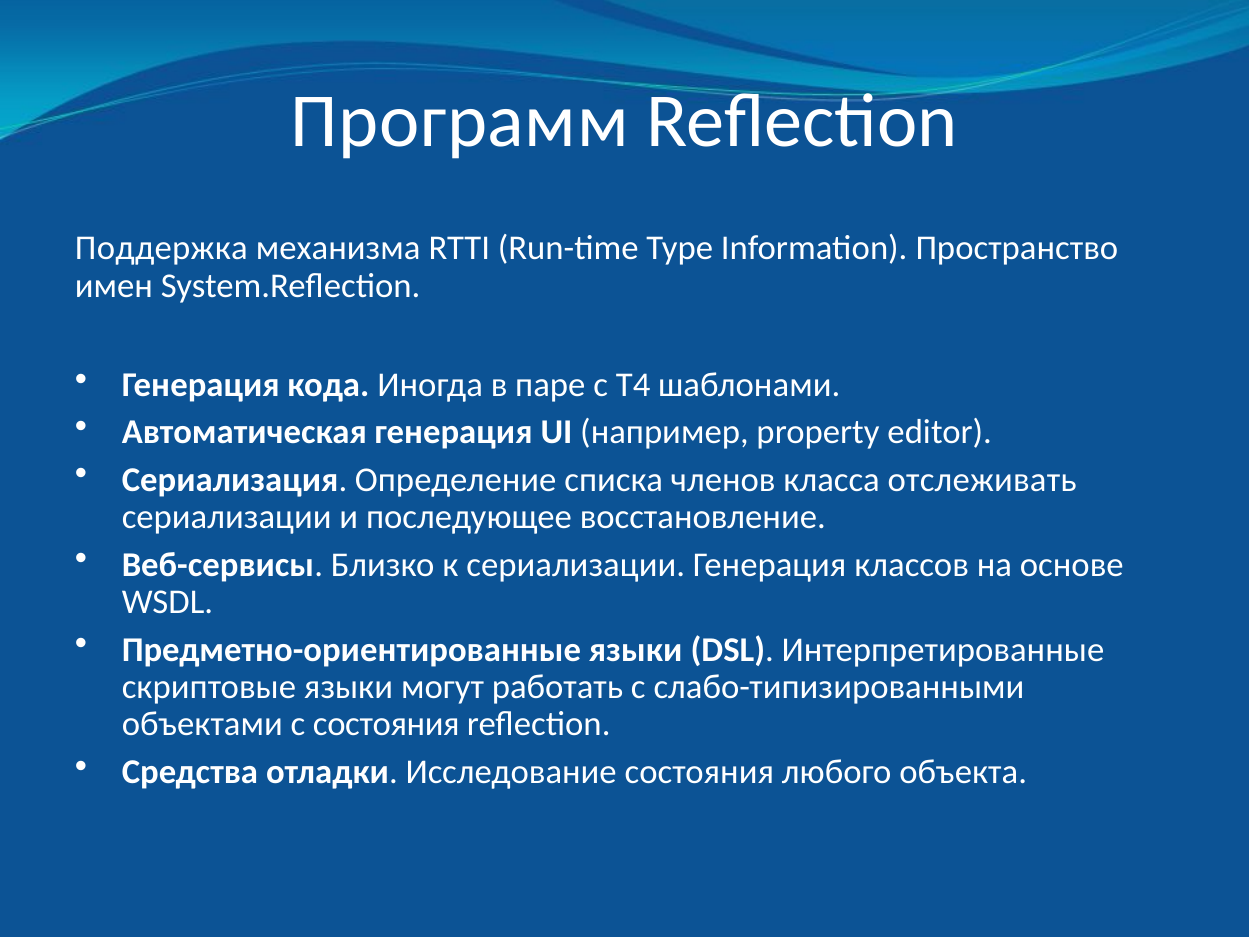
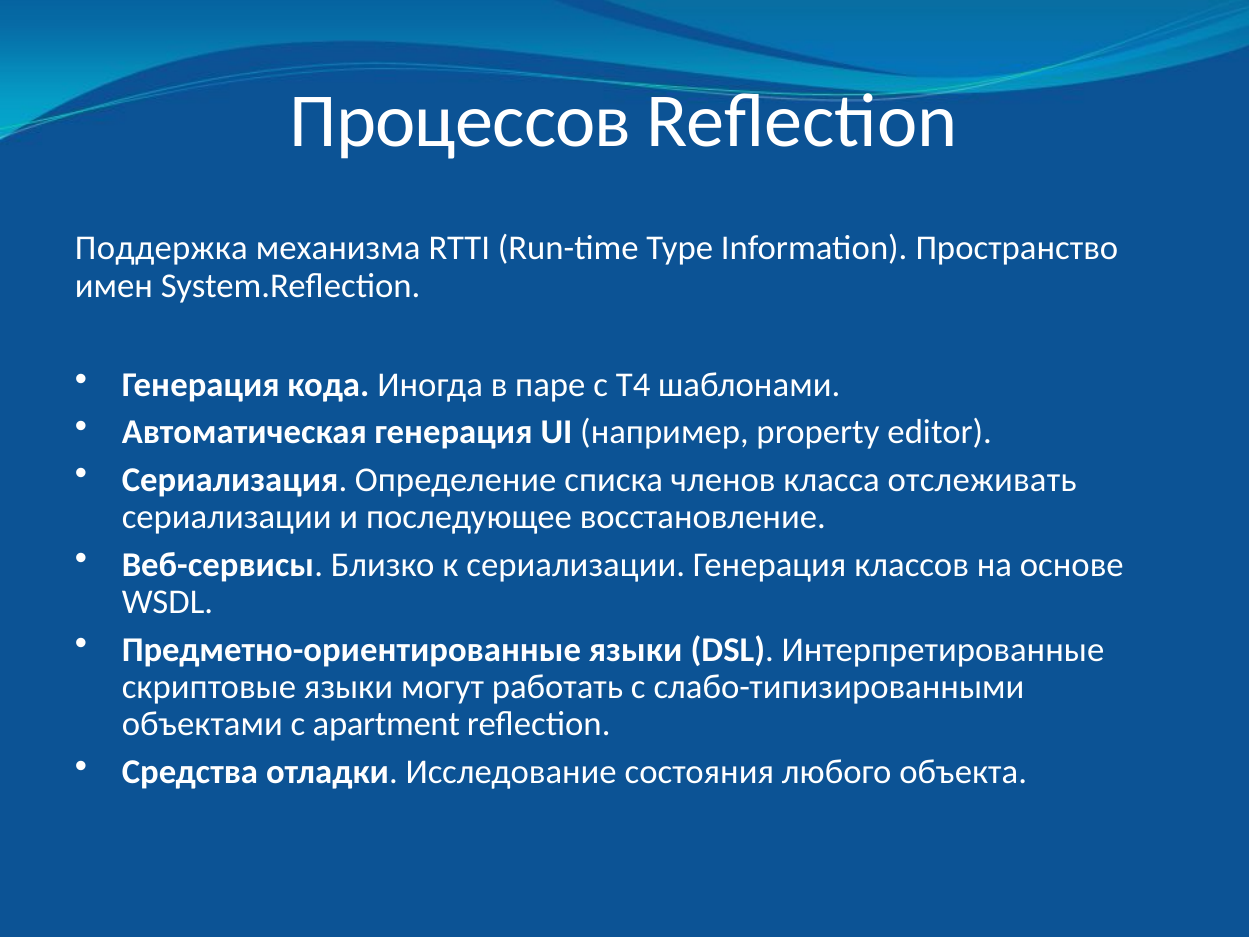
Программ: Программ -> Процессов
с состояния: состояния -> apartment
